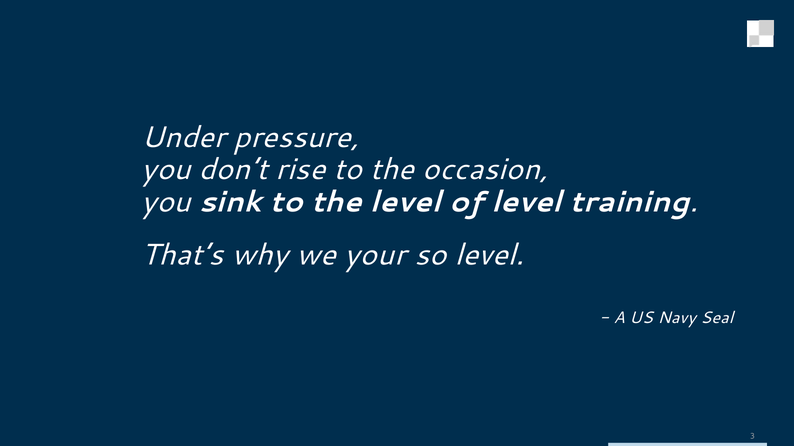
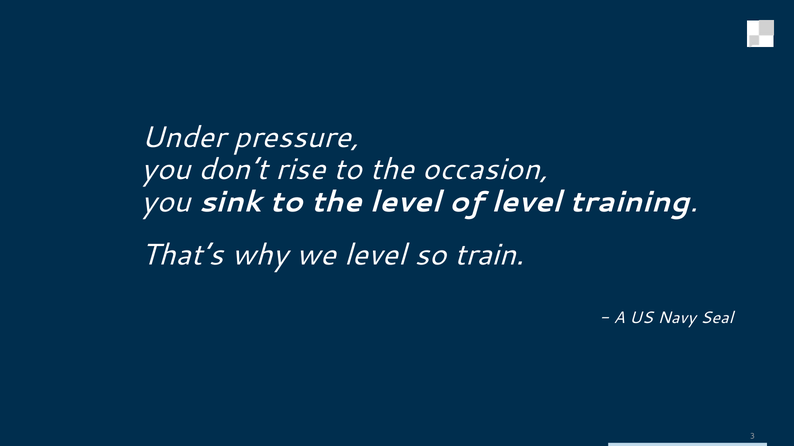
we your: your -> level
so level: level -> train
